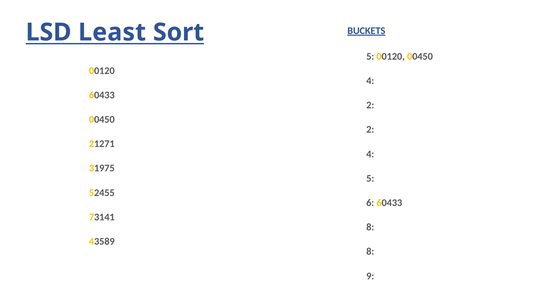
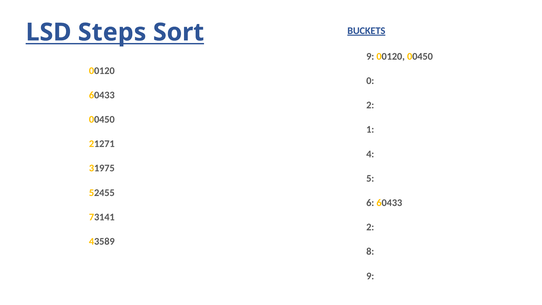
Least: Least -> Steps
5 at (370, 56): 5 -> 9
4 at (370, 81): 4 -> 0
2 at (370, 130): 2 -> 1
8 at (370, 227): 8 -> 2
